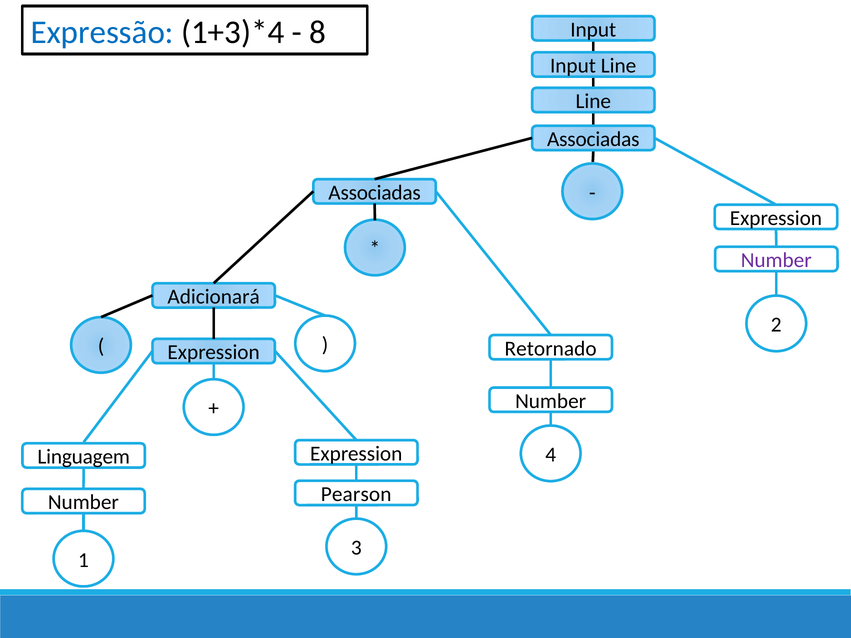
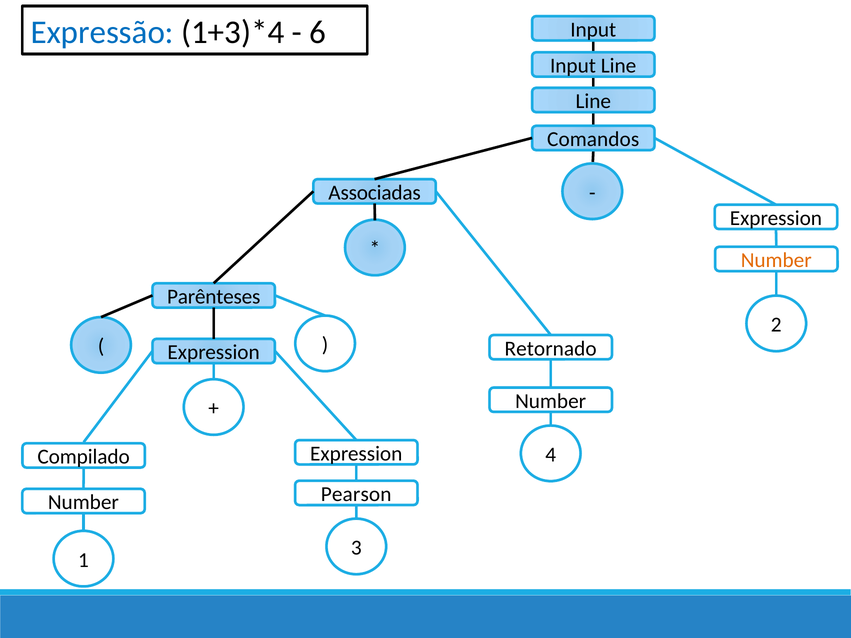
8: 8 -> 6
Associadas at (593, 139): Associadas -> Comandos
Number at (776, 261) colour: purple -> orange
Adicionará: Adicionará -> Parênteses
Linguagem: Linguagem -> Compilado
